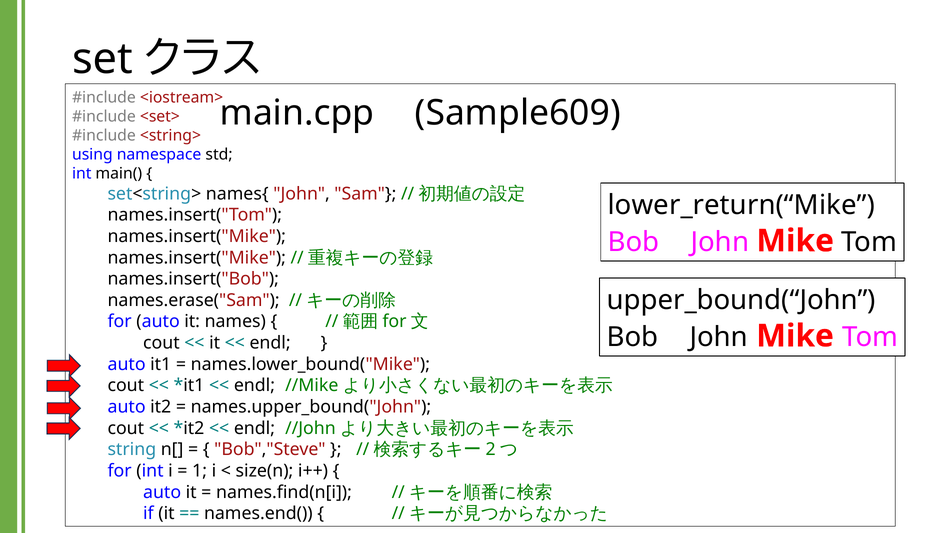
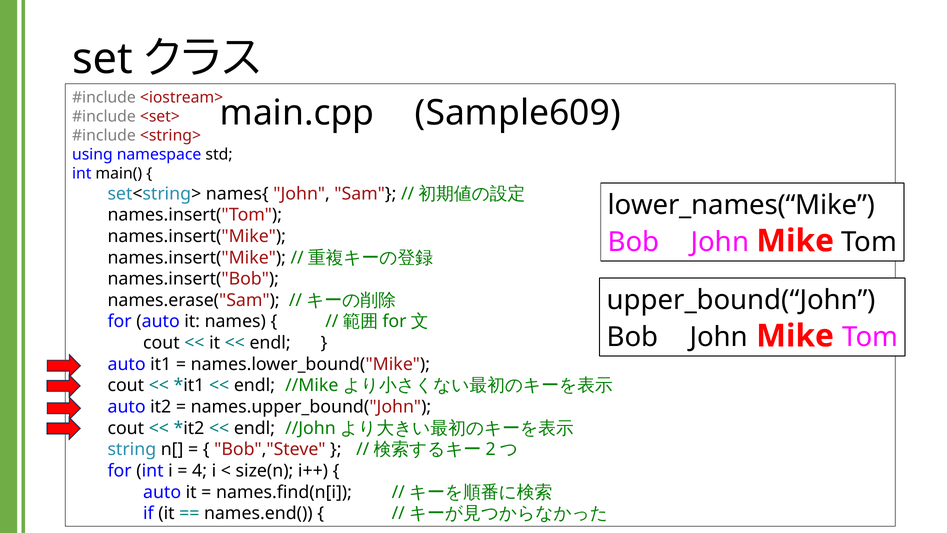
lower_return(“Mike: lower_return(“Mike -> lower_names(“Mike
1: 1 -> 4
